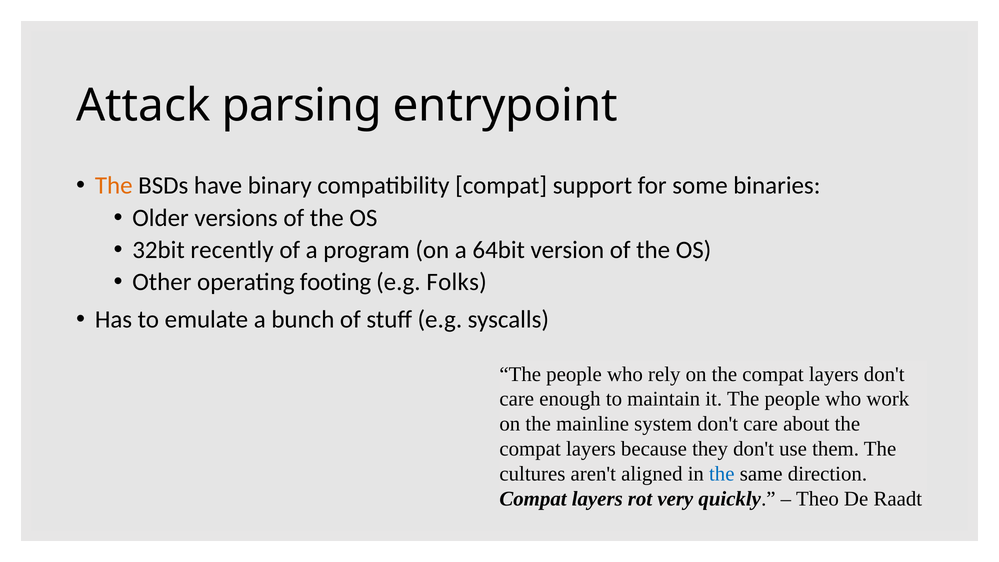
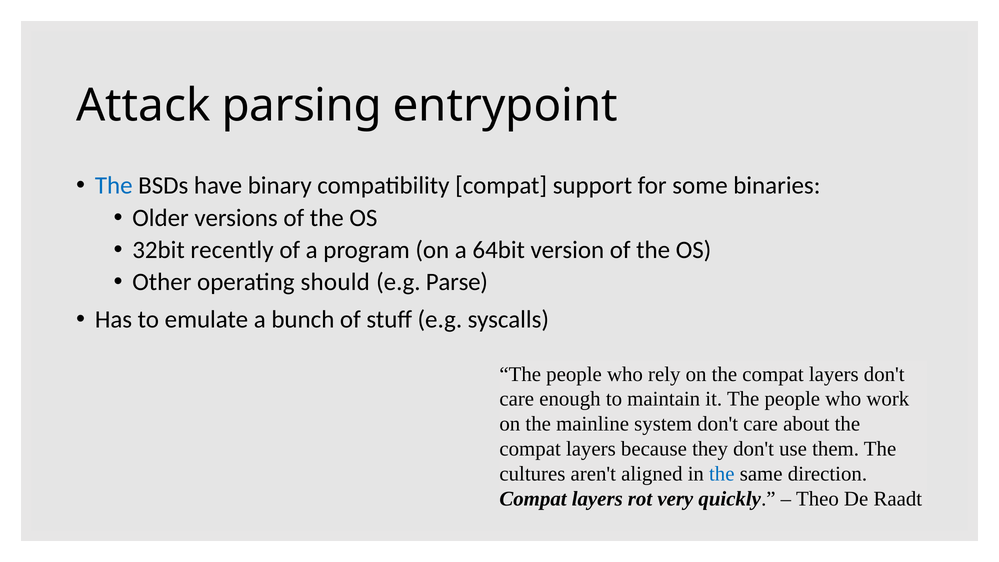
The at (114, 186) colour: orange -> blue
footing: footing -> should
Folks: Folks -> Parse
